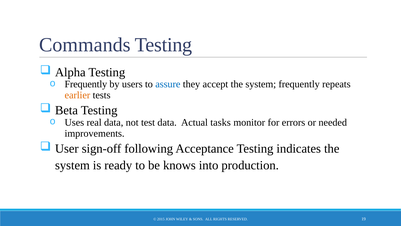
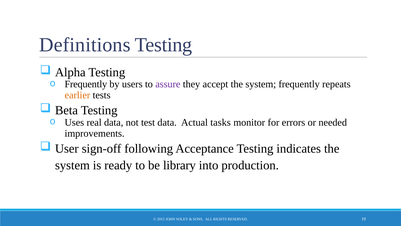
Commands: Commands -> Definitions
assure colour: blue -> purple
knows: knows -> library
